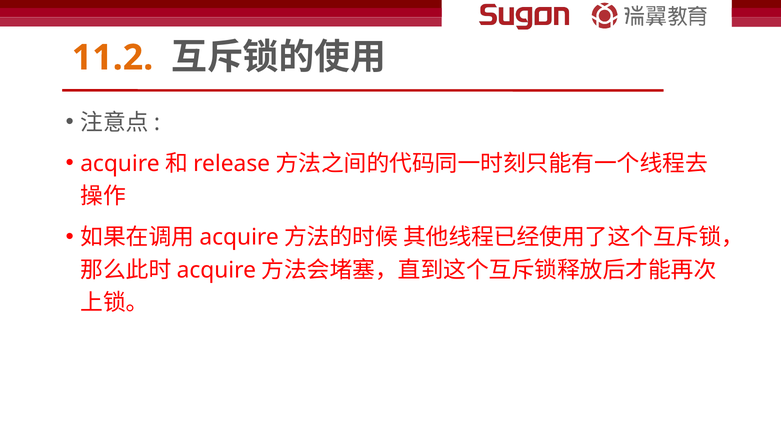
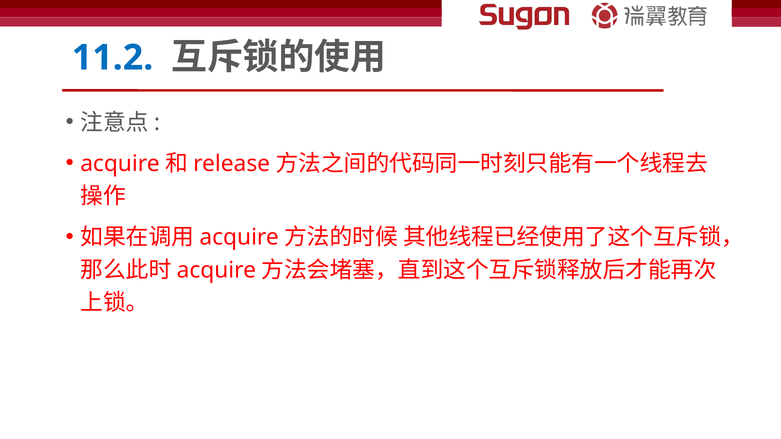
11.2 colour: orange -> blue
